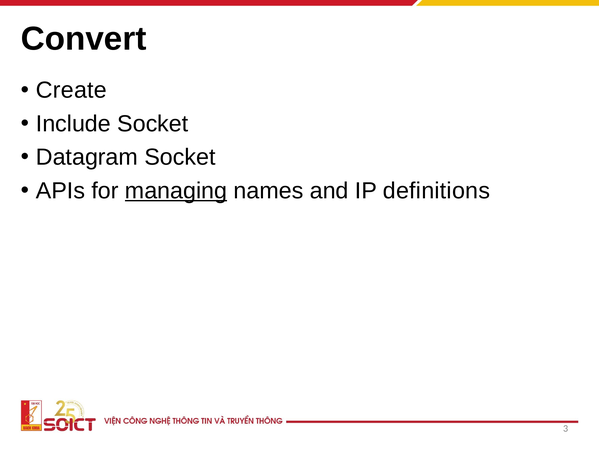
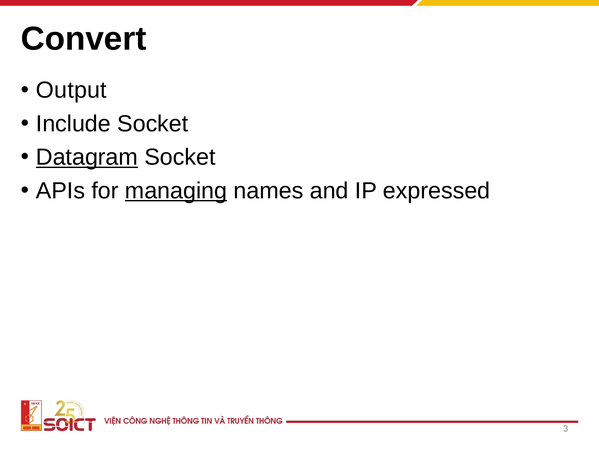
Create: Create -> Output
Datagram underline: none -> present
definitions: definitions -> expressed
